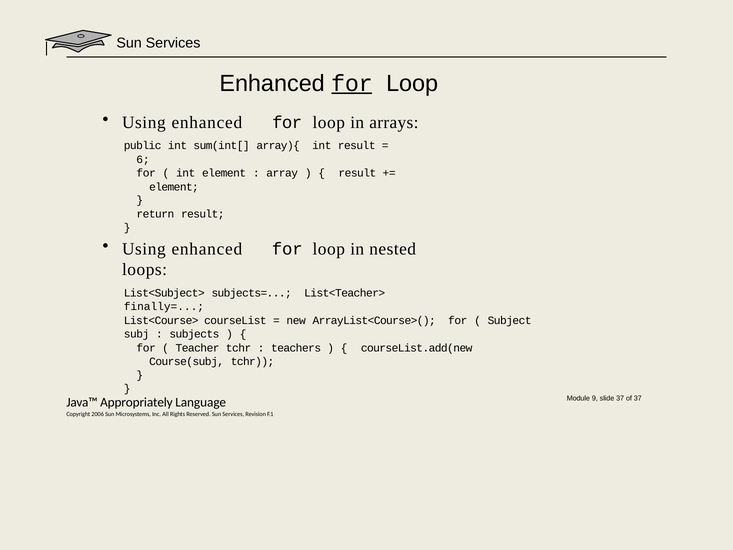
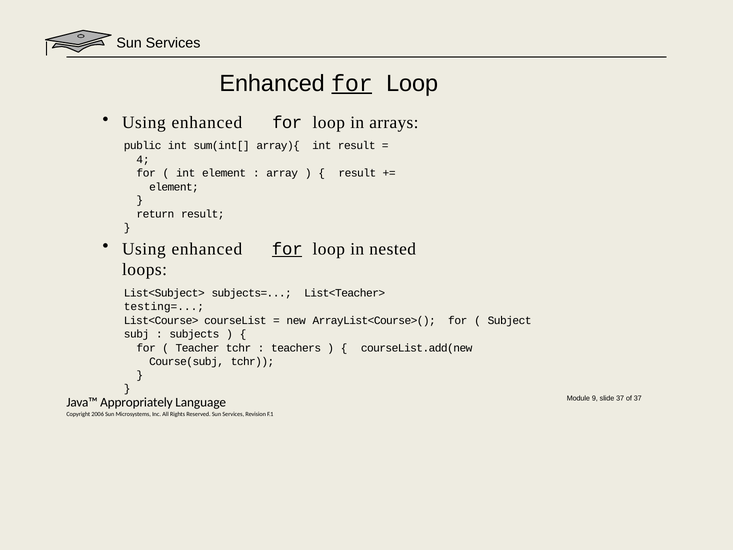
6: 6 -> 4
for at (287, 249) underline: none -> present
finally=: finally= -> testing=
